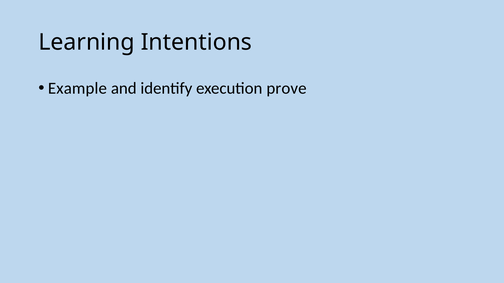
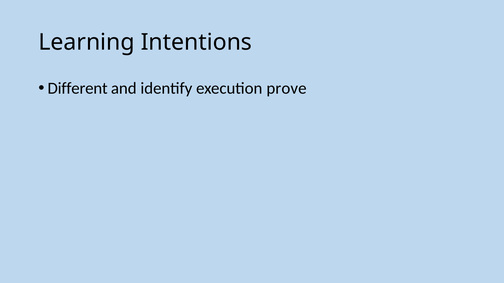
Example: Example -> Different
